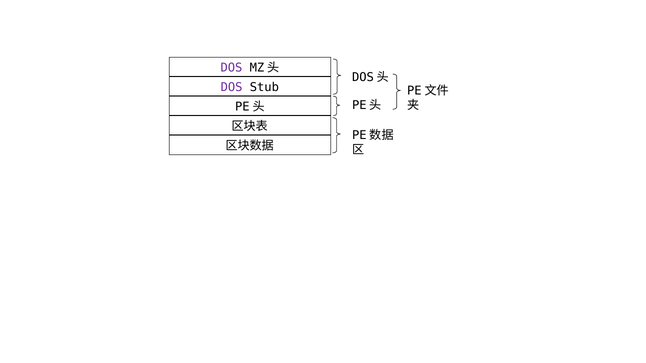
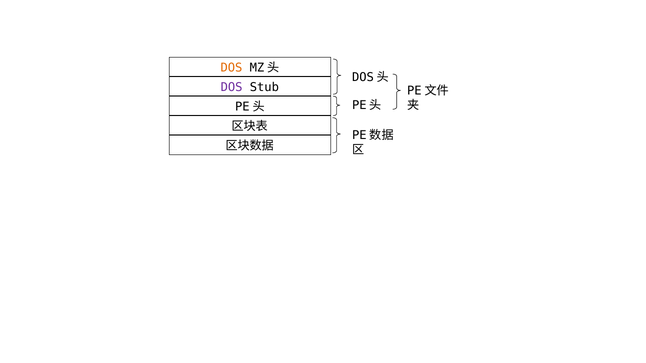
DOS at (231, 68) colour: purple -> orange
